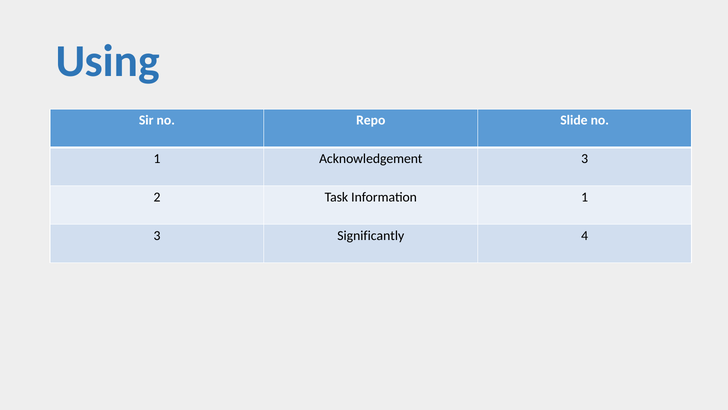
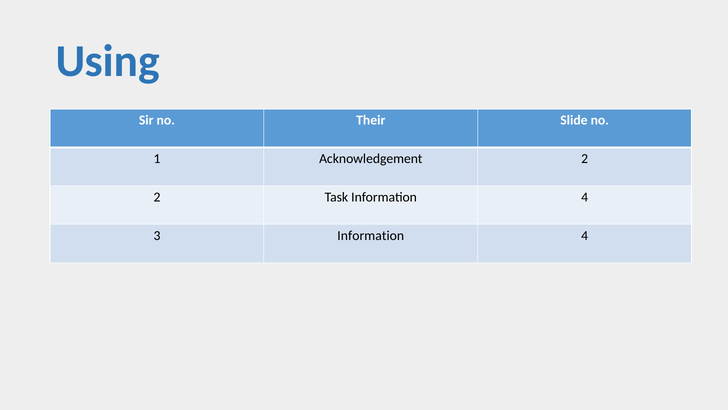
Repo: Repo -> Their
Acknowledgement 3: 3 -> 2
Task Information 1: 1 -> 4
3 Significantly: Significantly -> Information
